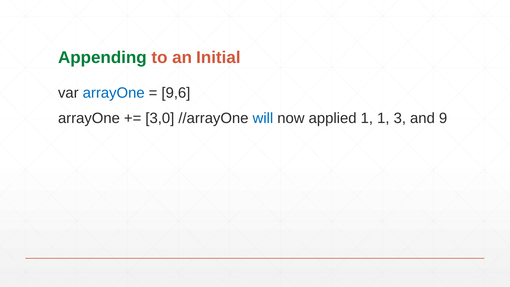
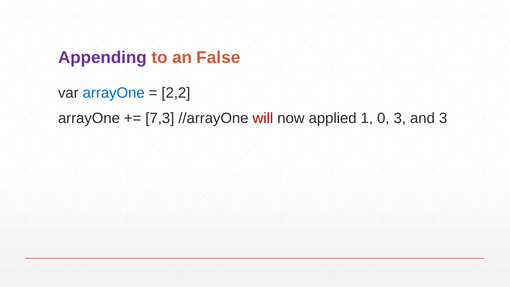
Appending colour: green -> purple
Initial: Initial -> False
9,6: 9,6 -> 2,2
3,0: 3,0 -> 7,3
will colour: blue -> red
1 1: 1 -> 0
and 9: 9 -> 3
